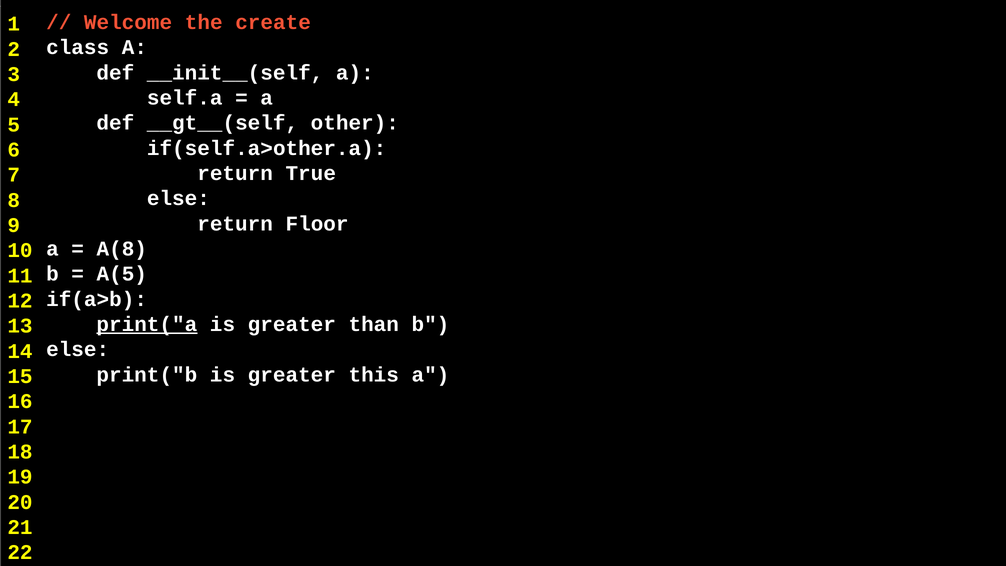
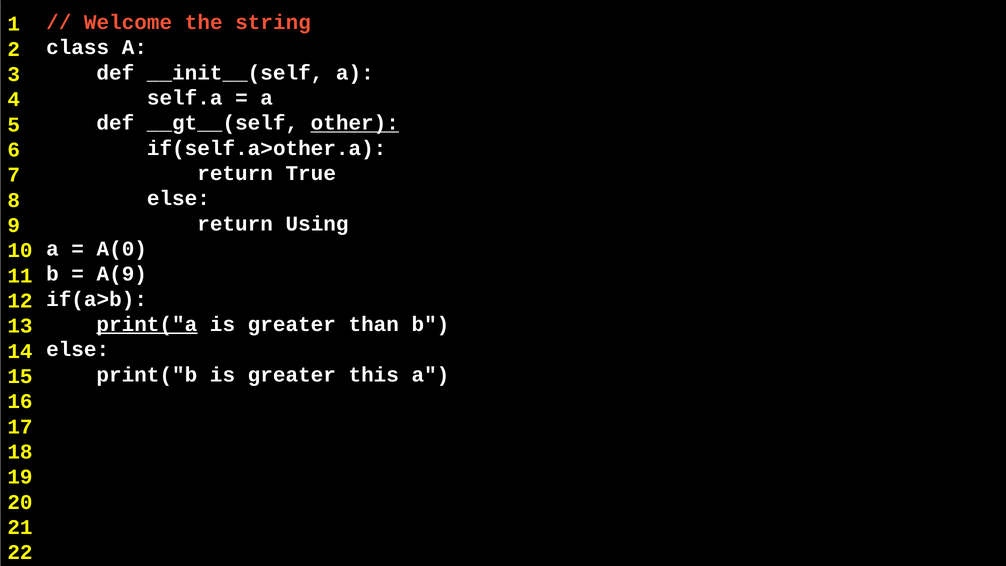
create: create -> string
other underline: none -> present
Floor: Floor -> Using
A(8: A(8 -> A(0
A(5: A(5 -> A(9
